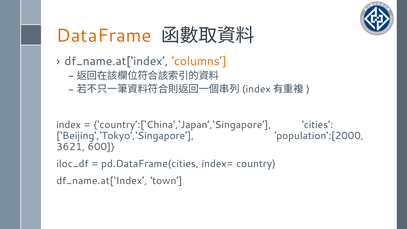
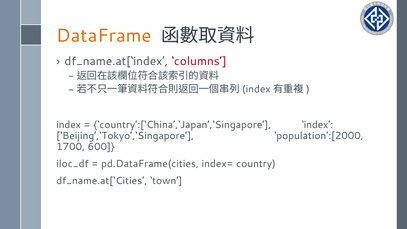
columns colour: orange -> red
country’:[‘China’,‘Japan’,‘Singapore cities: cities -> index
3621: 3621 -> 1700
df_name.at[‘Index at (102, 181): df_name.at[‘Index -> df_name.at[‘Cities
